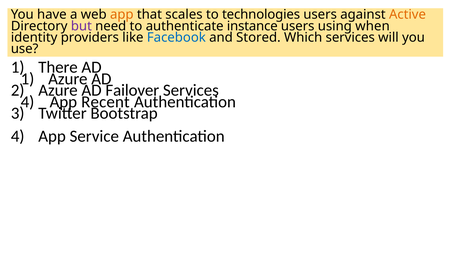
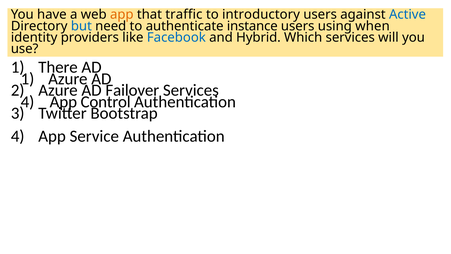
scales: scales -> traffic
technologies: technologies -> introductory
Active colour: orange -> blue
but colour: purple -> blue
Stored: Stored -> Hybrid
Recent: Recent -> Control
